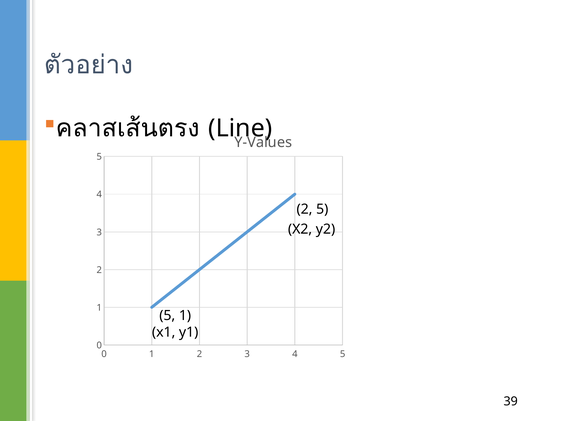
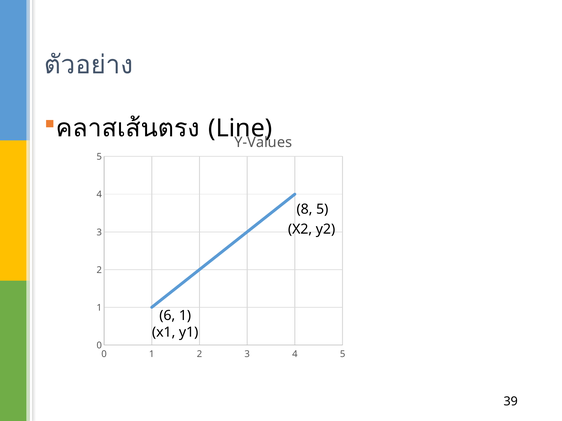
2 at (304, 210): 2 -> 8
5 at (167, 316): 5 -> 6
